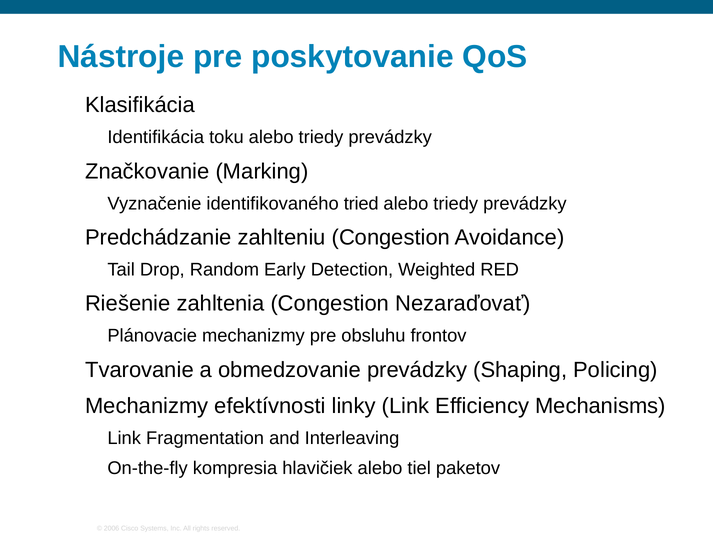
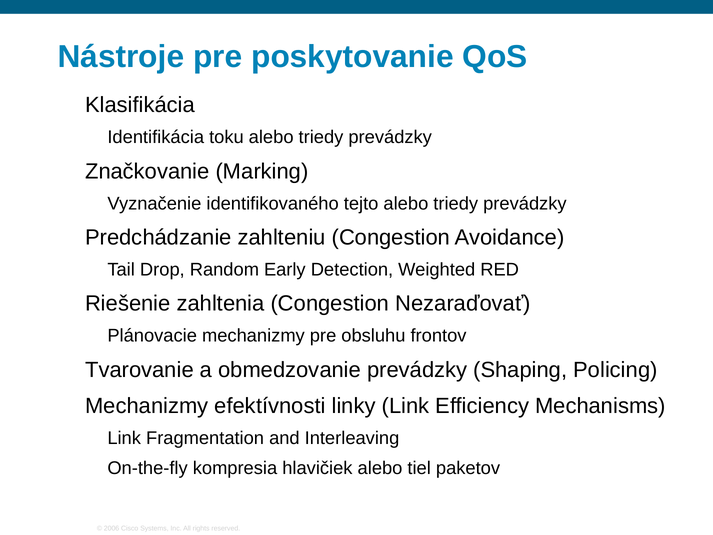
tried: tried -> tejto
